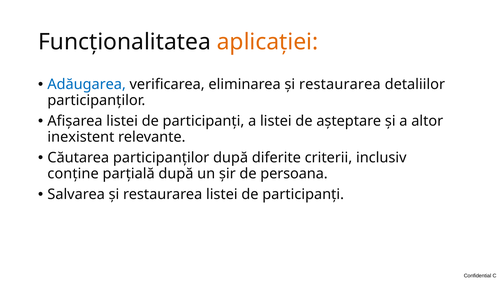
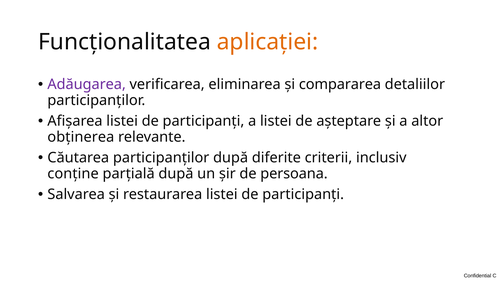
Adăugarea colour: blue -> purple
eliminarea și restaurarea: restaurarea -> compararea
inexistent: inexistent -> obținerea
